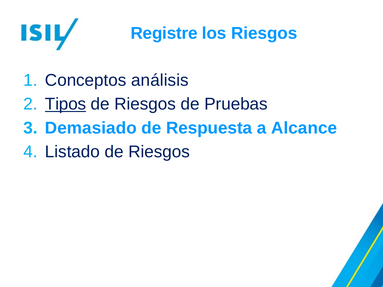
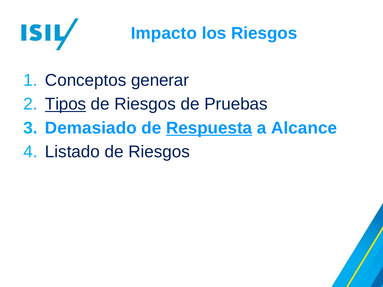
Registre: Registre -> Impacto
análisis: análisis -> generar
Respuesta underline: none -> present
